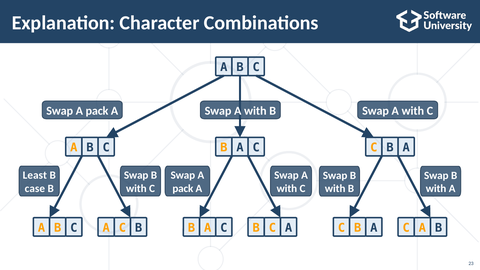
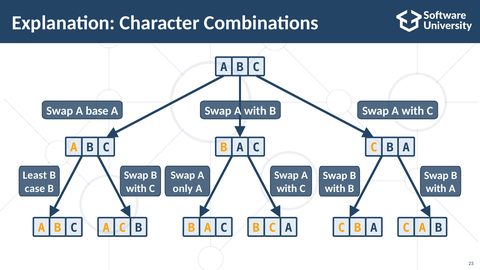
pack at (97, 111): pack -> base
pack at (183, 188): pack -> only
